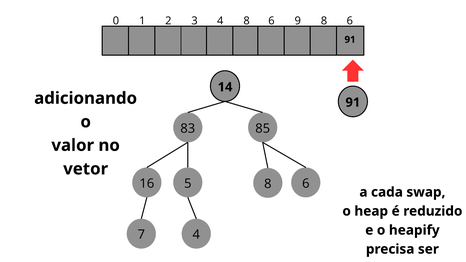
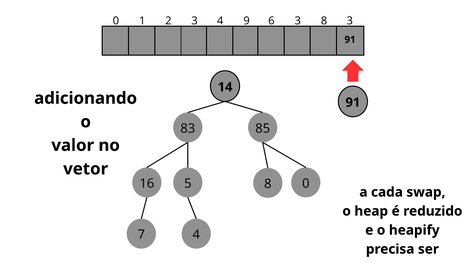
4 8: 8 -> 9
6 9: 9 -> 3
6 at (350, 21): 6 -> 3
5 8 6: 6 -> 0
